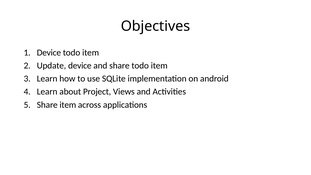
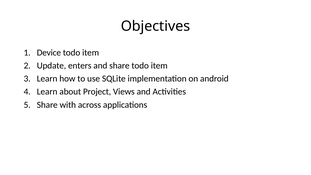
Update device: device -> enters
Share item: item -> with
